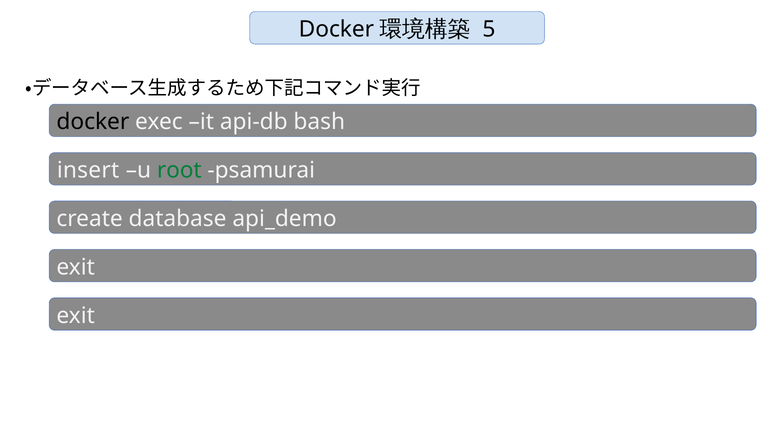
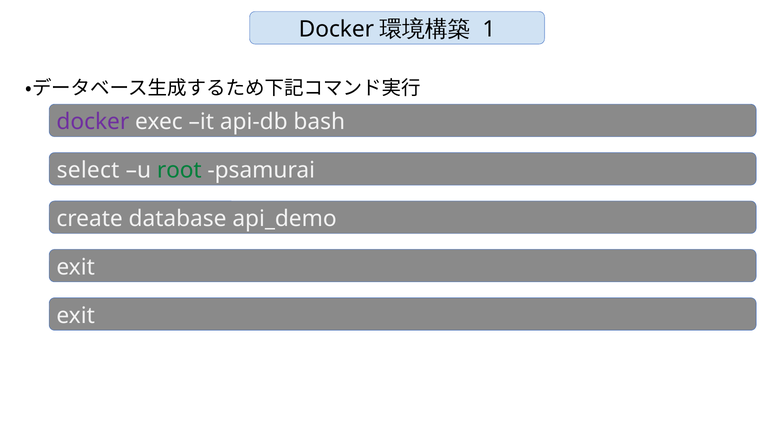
5: 5 -> 1
docker at (93, 122) colour: black -> purple
insert: insert -> select
